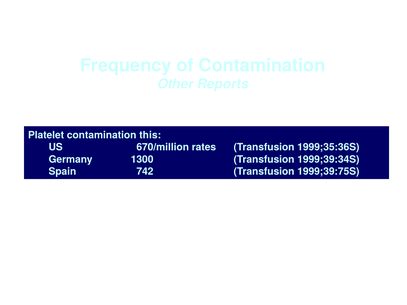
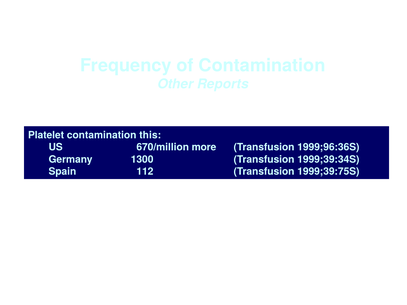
rates: rates -> more
1999;35:36S: 1999;35:36S -> 1999;96:36S
742: 742 -> 112
